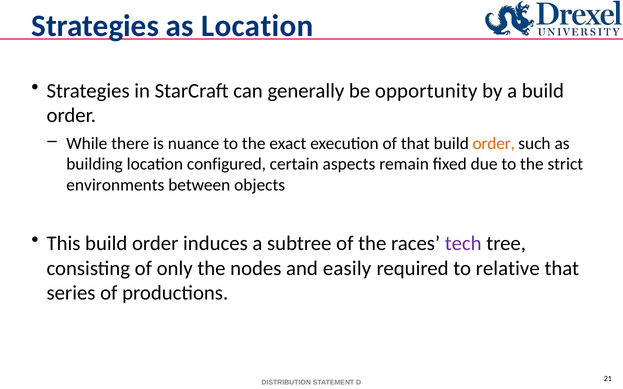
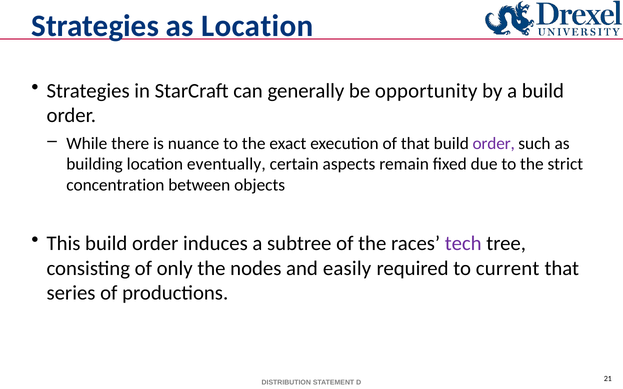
order at (494, 144) colour: orange -> purple
configured: configured -> eventually
environments: environments -> concentration
relative: relative -> current
